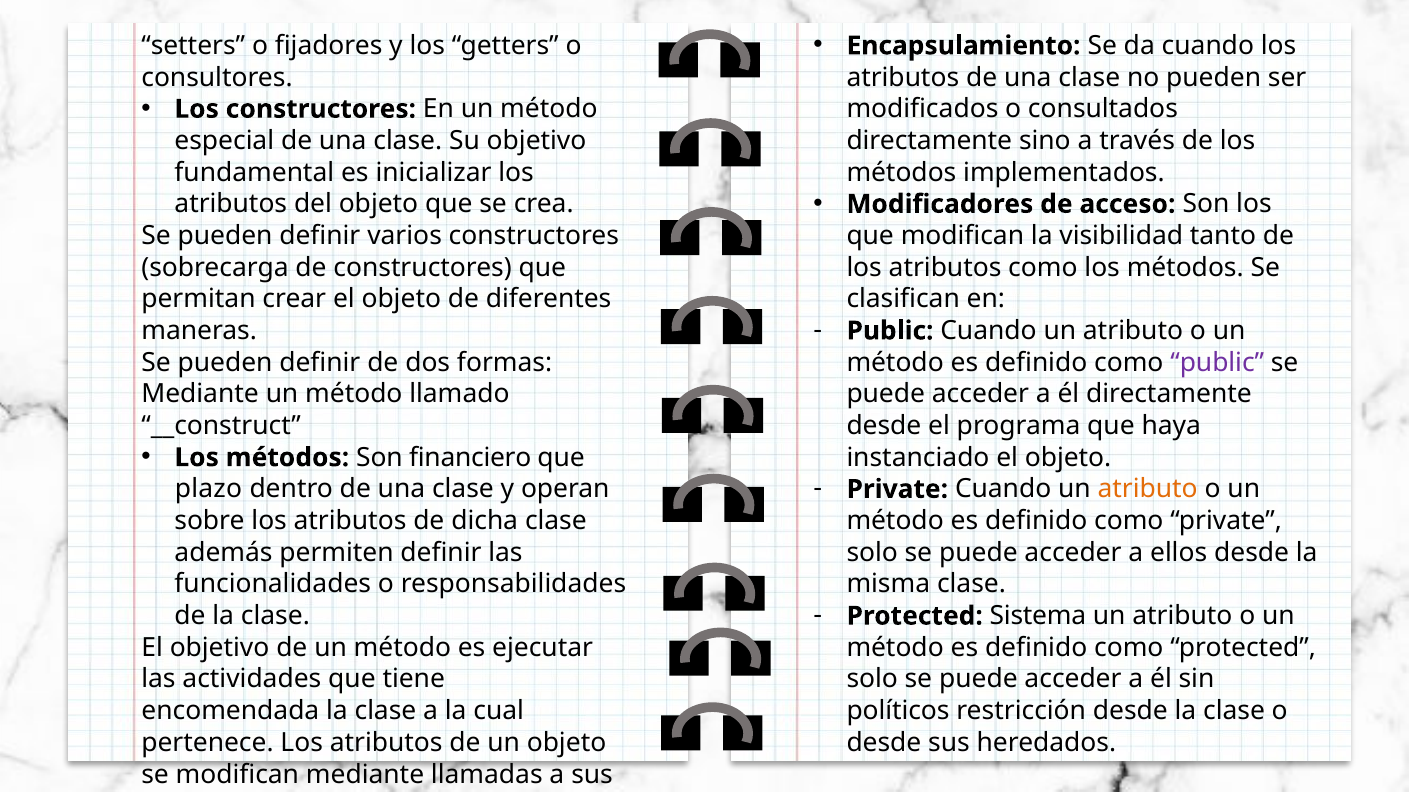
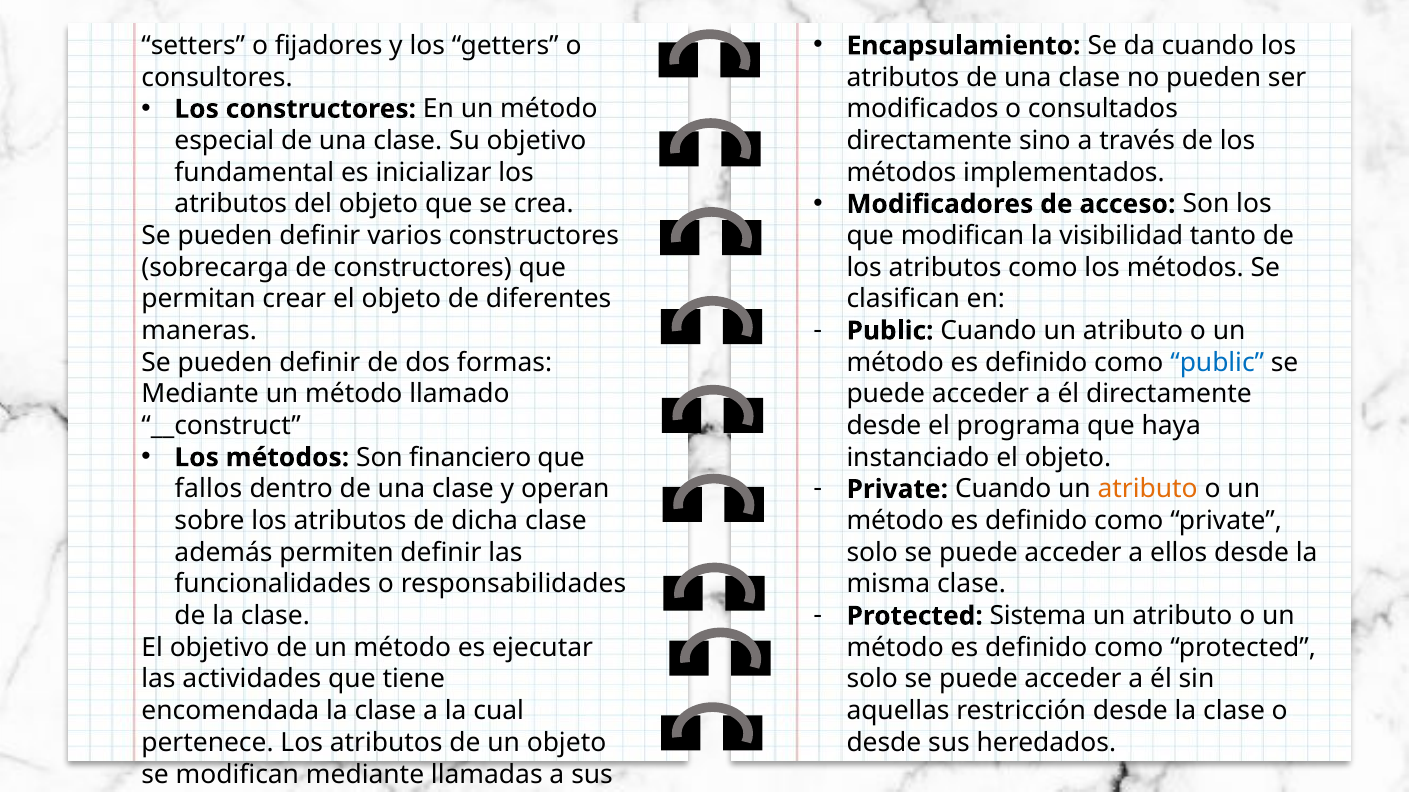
public at (1217, 363) colour: purple -> blue
plazo: plazo -> fallos
políticos: políticos -> aquellas
